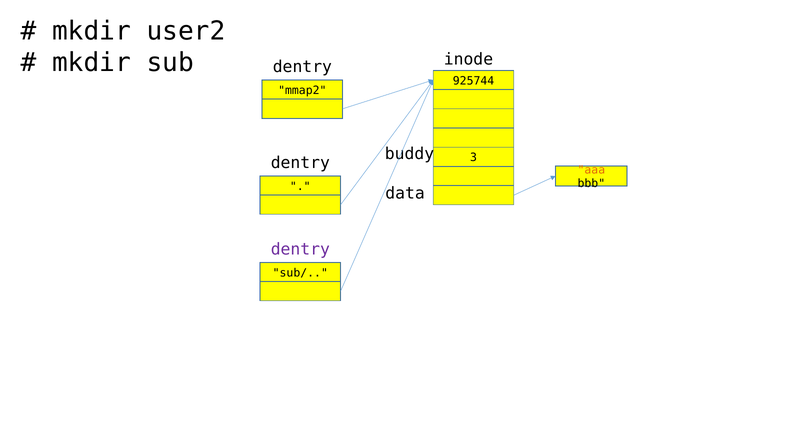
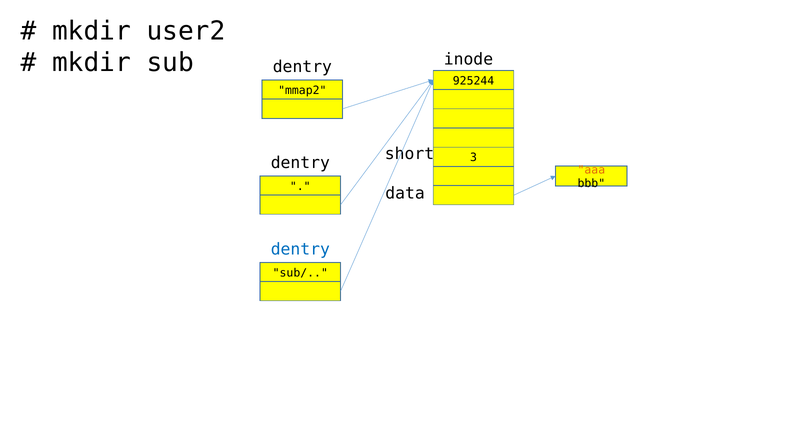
925744: 925744 -> 925244
buddy: buddy -> short
dentry at (300, 250) colour: purple -> blue
